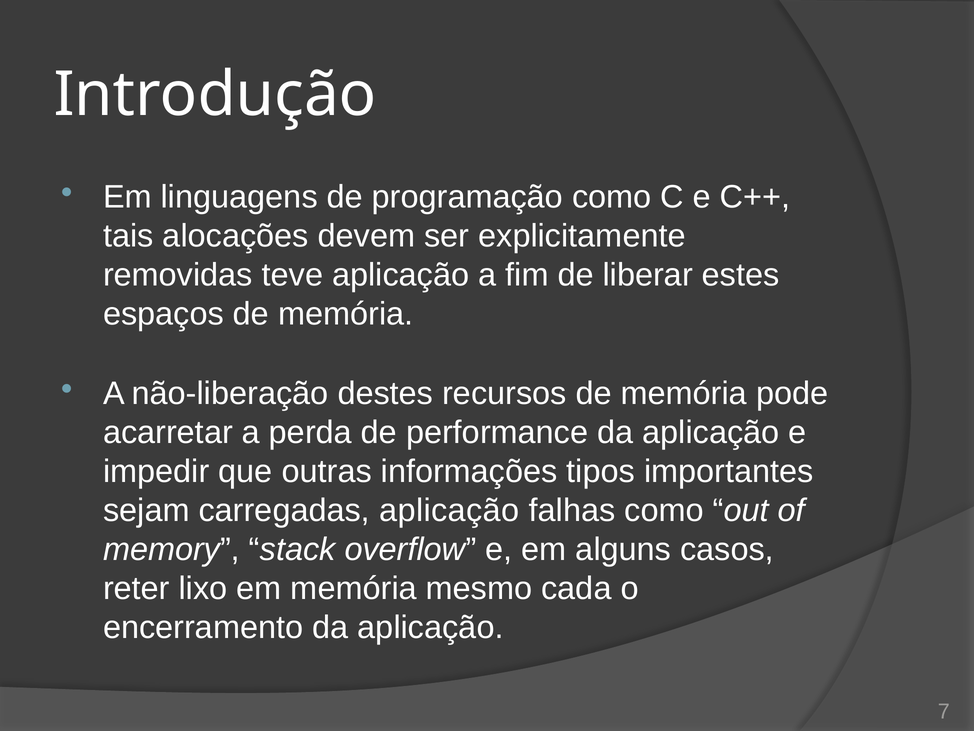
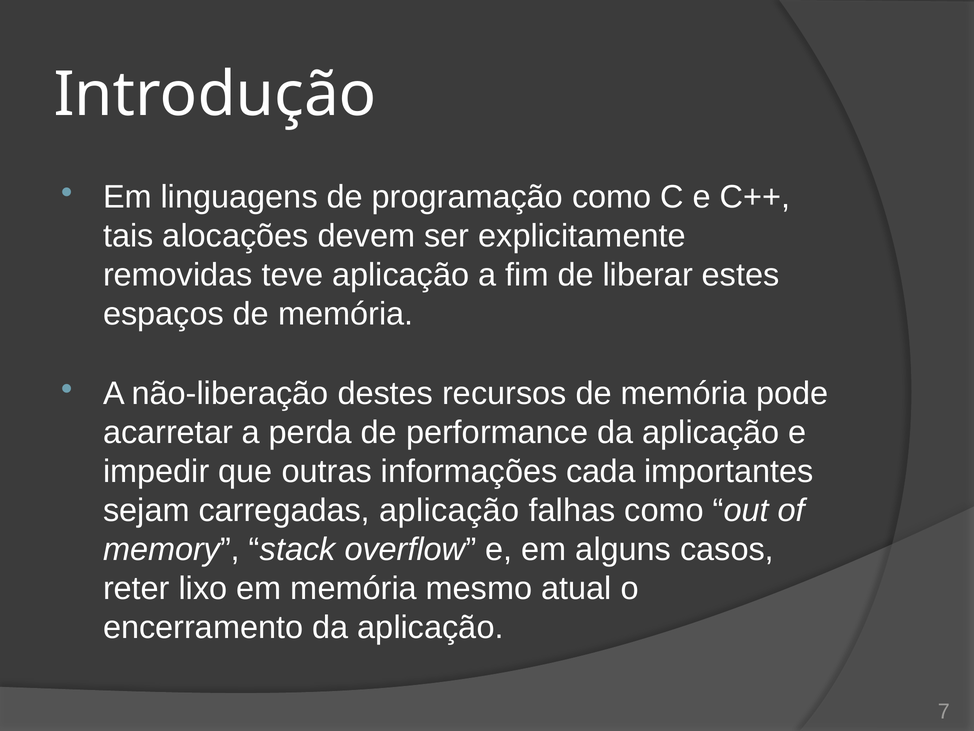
tipos: tipos -> cada
cada: cada -> atual
